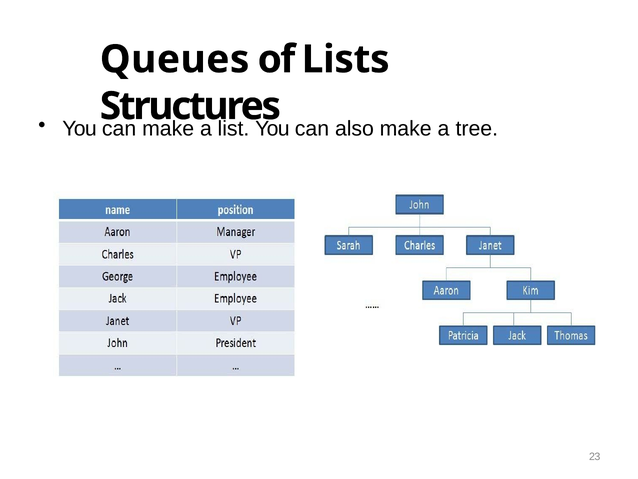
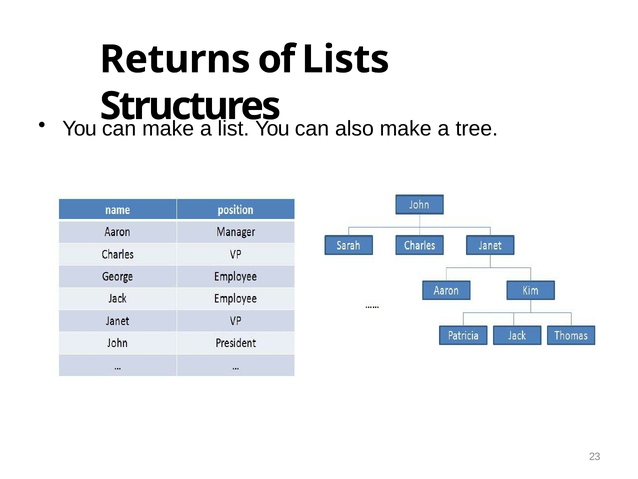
Queues: Queues -> Returns
